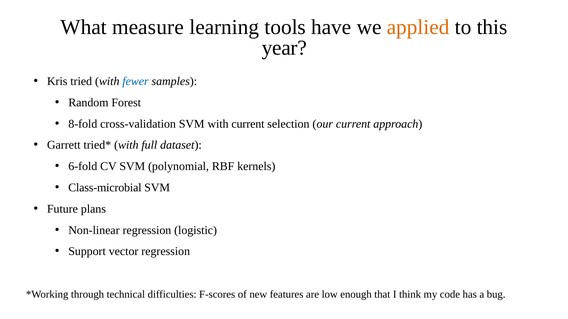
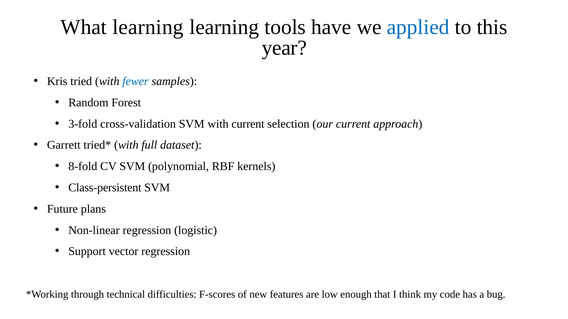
What measure: measure -> learning
applied colour: orange -> blue
8-fold: 8-fold -> 3-fold
6-fold: 6-fold -> 8-fold
Class-microbial: Class-microbial -> Class-persistent
